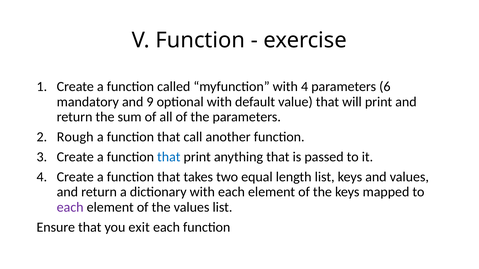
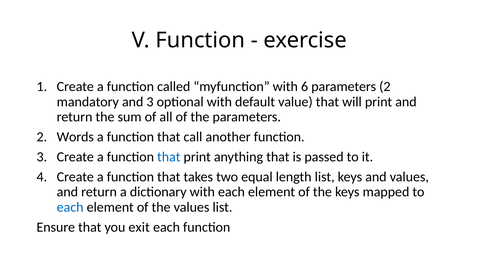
with 4: 4 -> 6
6 at (385, 87): 6 -> 2
and 9: 9 -> 3
Rough: Rough -> Words
each at (70, 207) colour: purple -> blue
